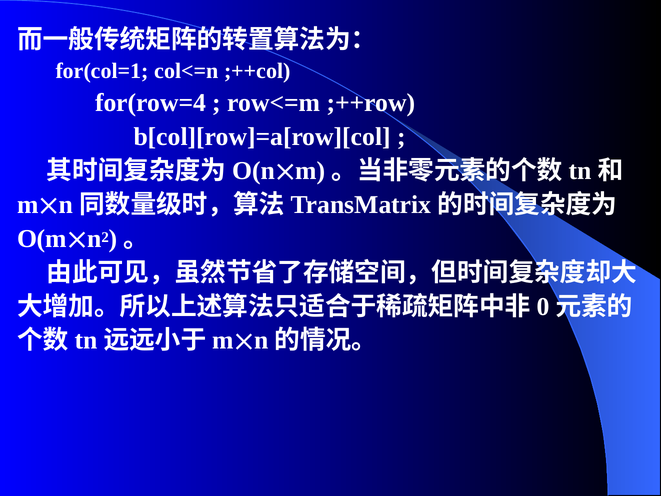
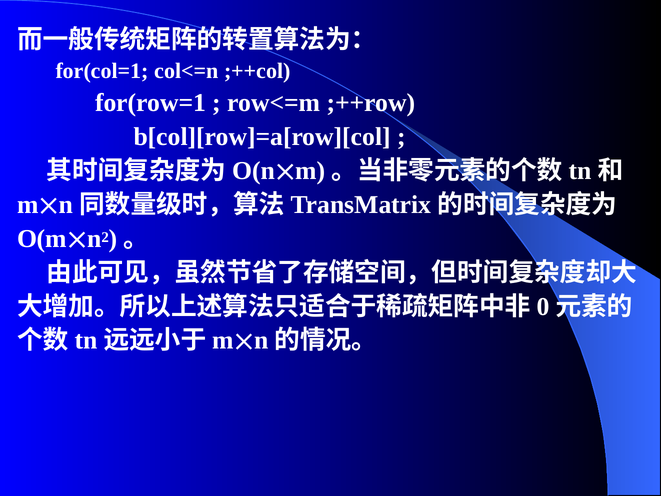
for(row=4: for(row=4 -> for(row=1
